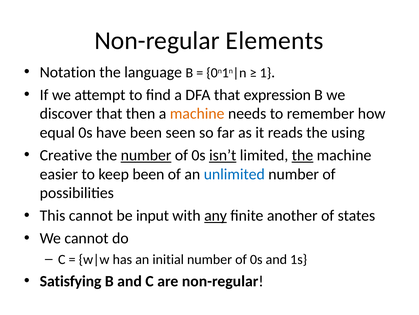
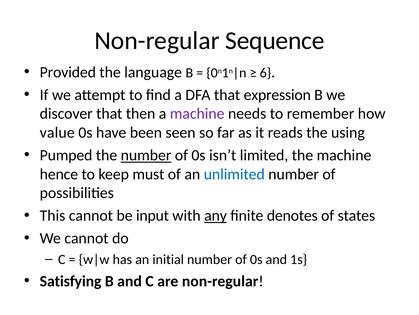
Elements: Elements -> Sequence
Notation: Notation -> Provided
1: 1 -> 6
machine at (197, 113) colour: orange -> purple
equal: equal -> value
Creative: Creative -> Pumped
isn’t underline: present -> none
the at (302, 155) underline: present -> none
easier: easier -> hence
keep been: been -> must
another: another -> denotes
